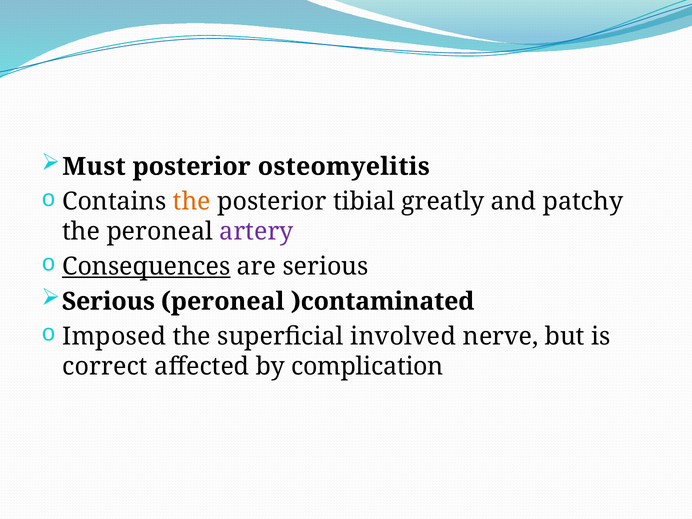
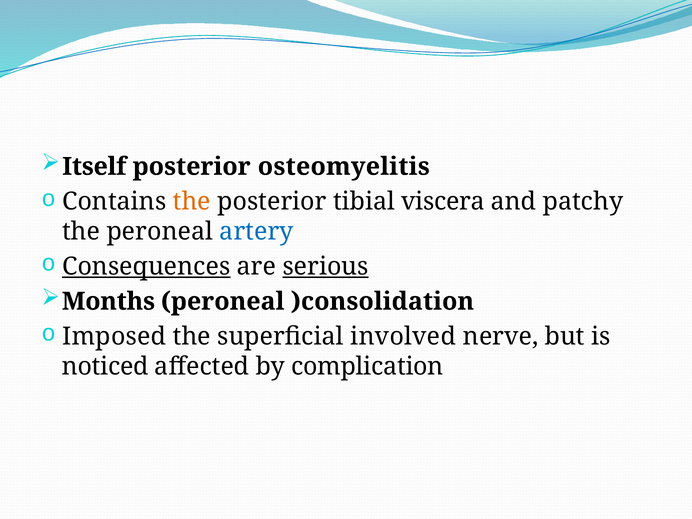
Must: Must -> Itself
greatly: greatly -> viscera
artery colour: purple -> blue
serious at (326, 266) underline: none -> present
Serious at (108, 301): Serious -> Months
)contaminated: )contaminated -> )consolidation
correct: correct -> noticed
